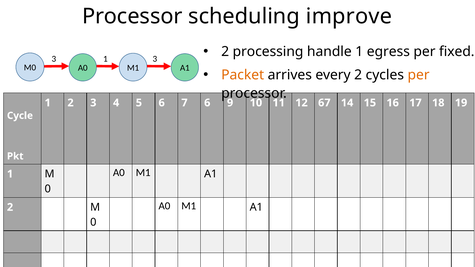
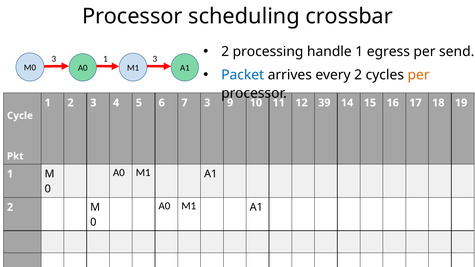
improve: improve -> crossbar
fixed: fixed -> send
Packet colour: orange -> blue
7 6: 6 -> 3
67: 67 -> 39
